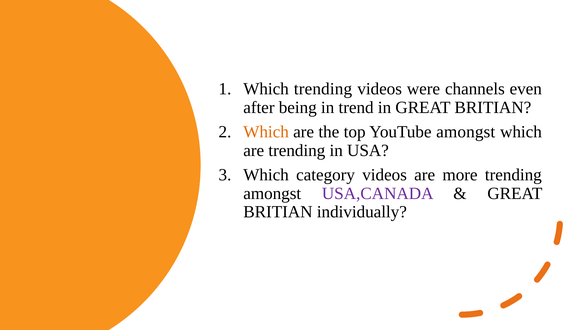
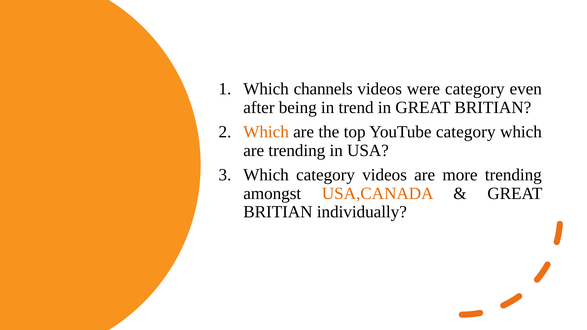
Which trending: trending -> channels
were channels: channels -> category
YouTube amongst: amongst -> category
USA,CANADA colour: purple -> orange
